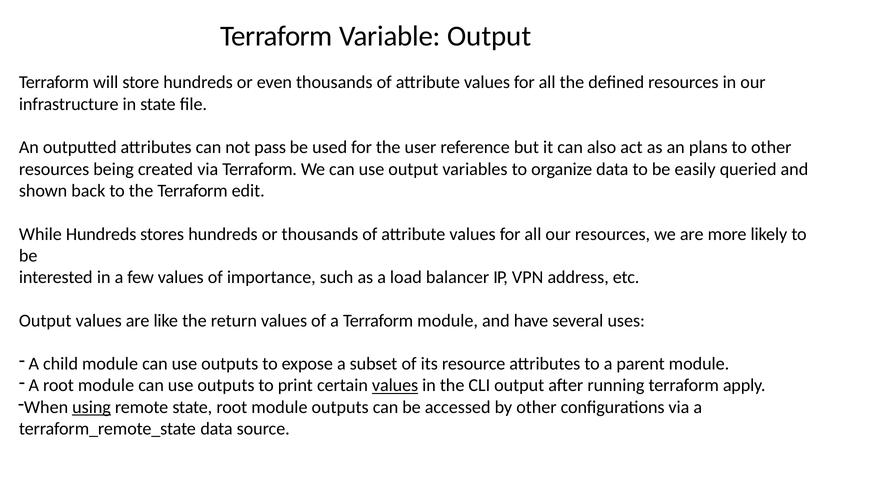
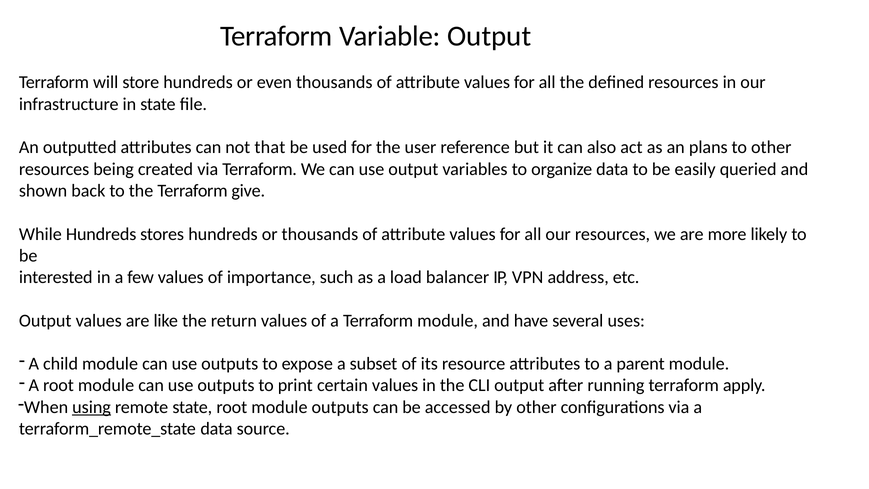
pass: pass -> that
edit: edit -> give
values at (395, 385) underline: present -> none
